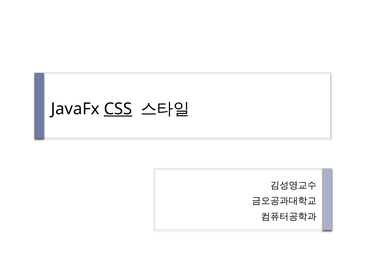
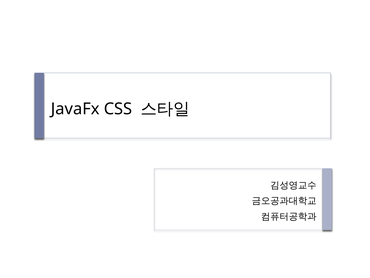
CSS underline: present -> none
